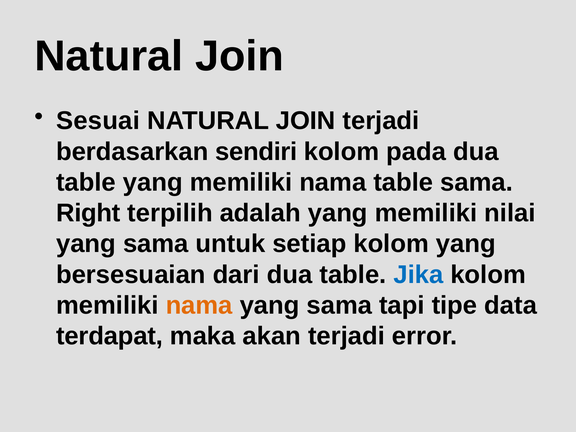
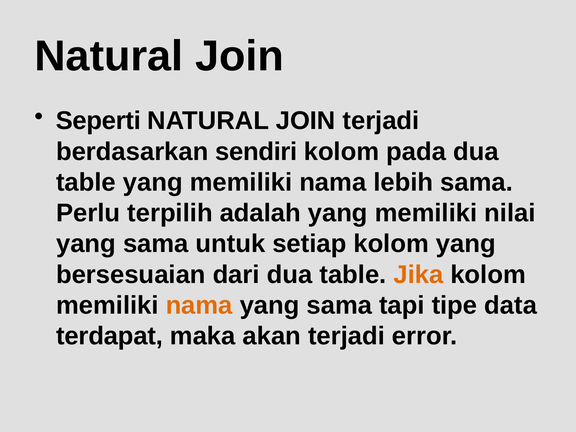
Sesuai: Sesuai -> Seperti
nama table: table -> lebih
Right: Right -> Perlu
Jika colour: blue -> orange
